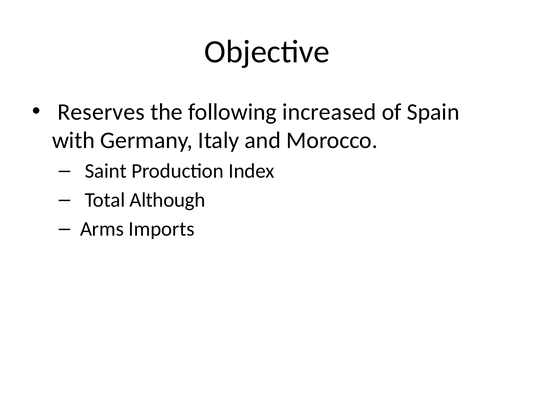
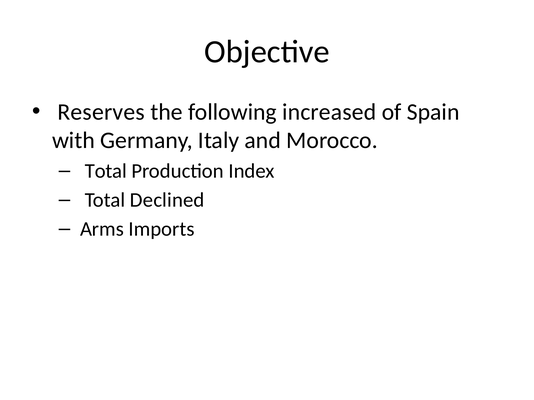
Saint at (106, 171): Saint -> Total
Although: Although -> Declined
